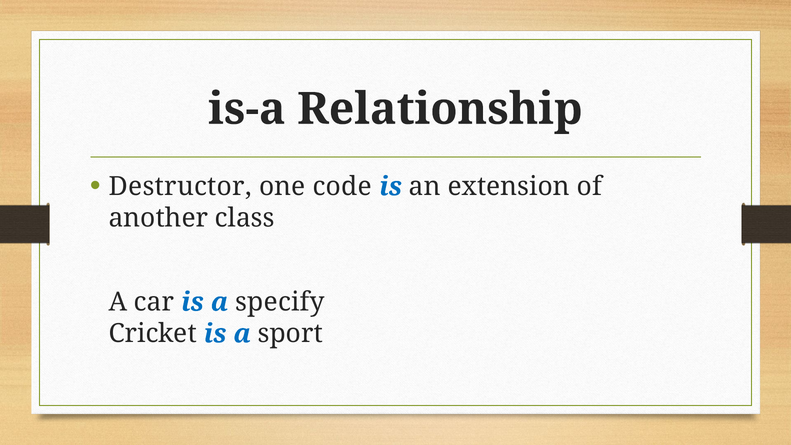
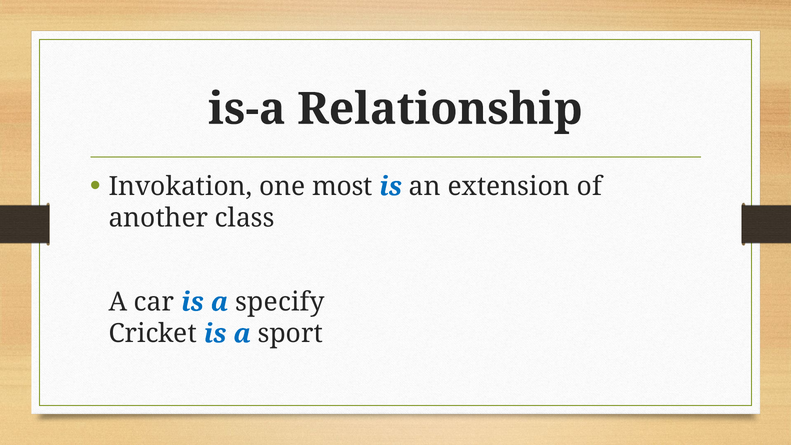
Destructor: Destructor -> Invokation
code: code -> most
